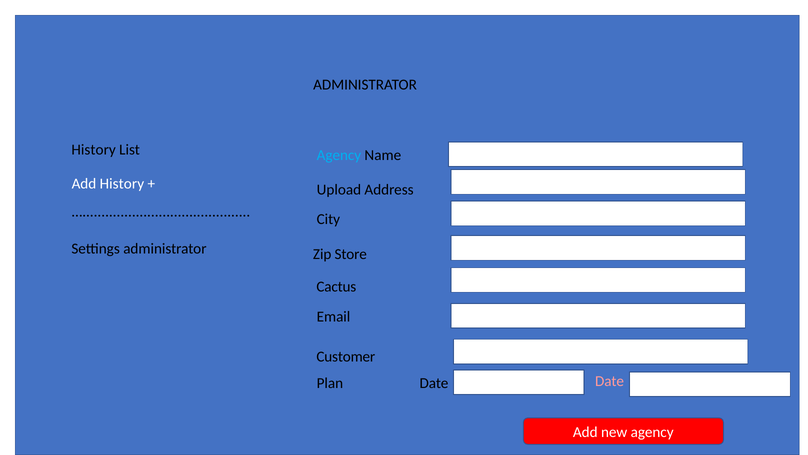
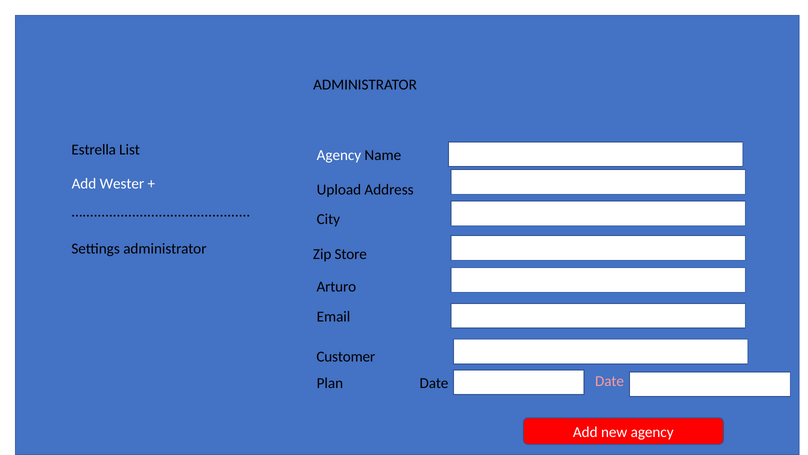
History at (94, 149): History -> Estrella
Agency at (339, 155) colour: light blue -> white
Add History: History -> Wester
Cactus: Cactus -> Arturo
